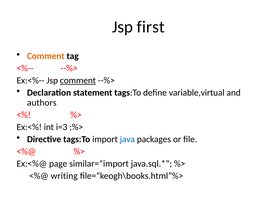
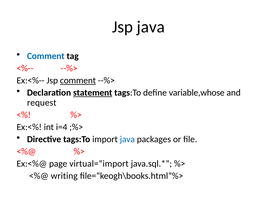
Jsp first: first -> java
Comment at (46, 56) colour: orange -> blue
statement underline: none -> present
variable,virtual: variable,virtual -> variable,whose
authors: authors -> request
i=3: i=3 -> i=4
similar=“import: similar=“import -> virtual=“import
